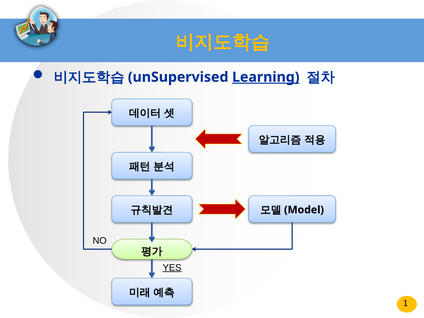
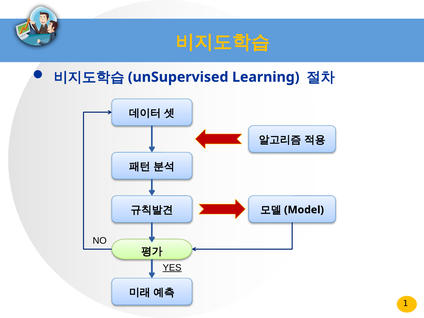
Learning underline: present -> none
